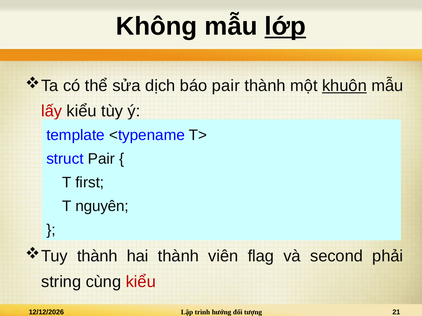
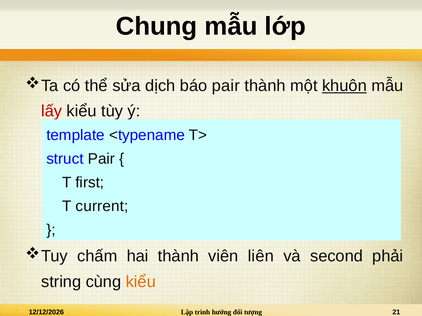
Không: Không -> Chung
lớp underline: present -> none
nguyên: nguyên -> current
thành at (97, 257): thành -> chấm
flag: flag -> liên
kiểu at (141, 282) colour: red -> orange
